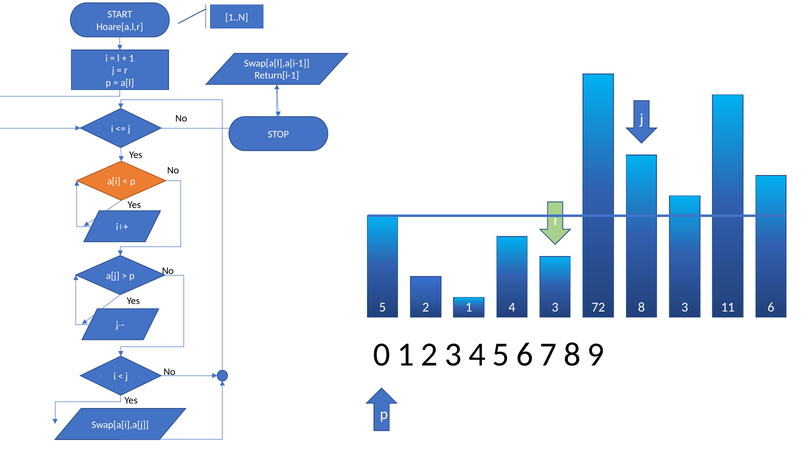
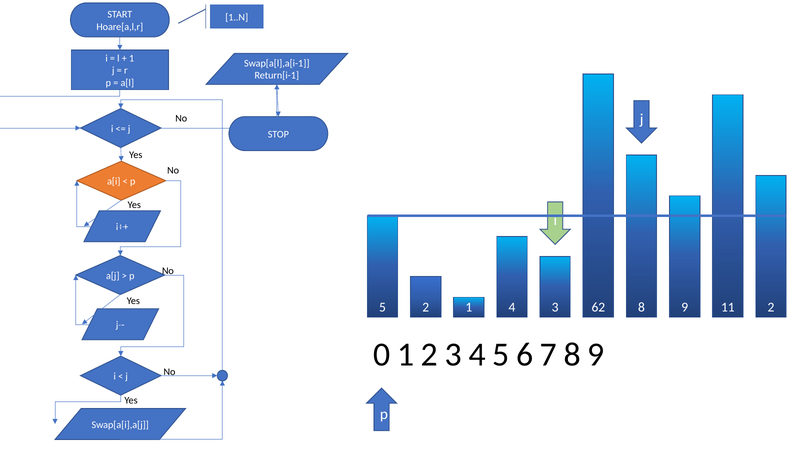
72: 72 -> 62
4 3: 3 -> 9
1 6: 6 -> 2
